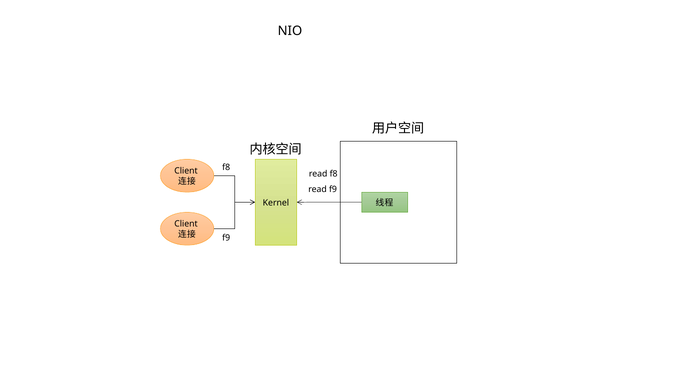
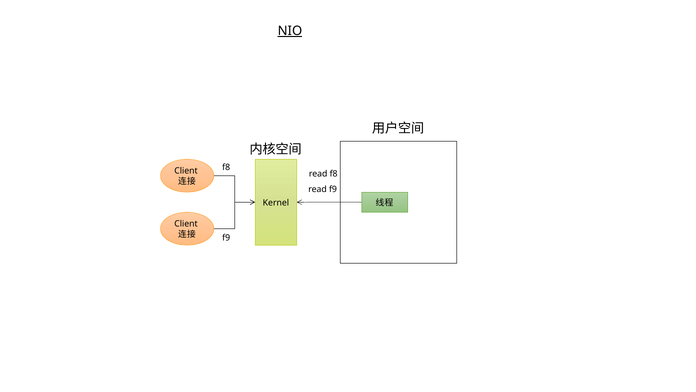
NIO underline: none -> present
